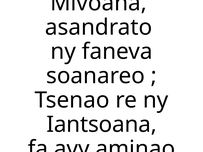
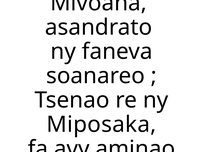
Iantsoana: Iantsoana -> Miposaka
